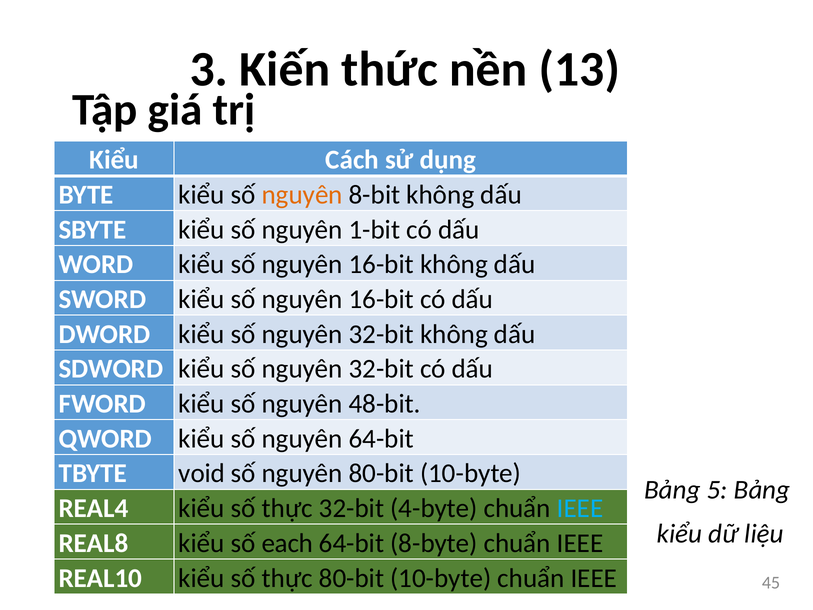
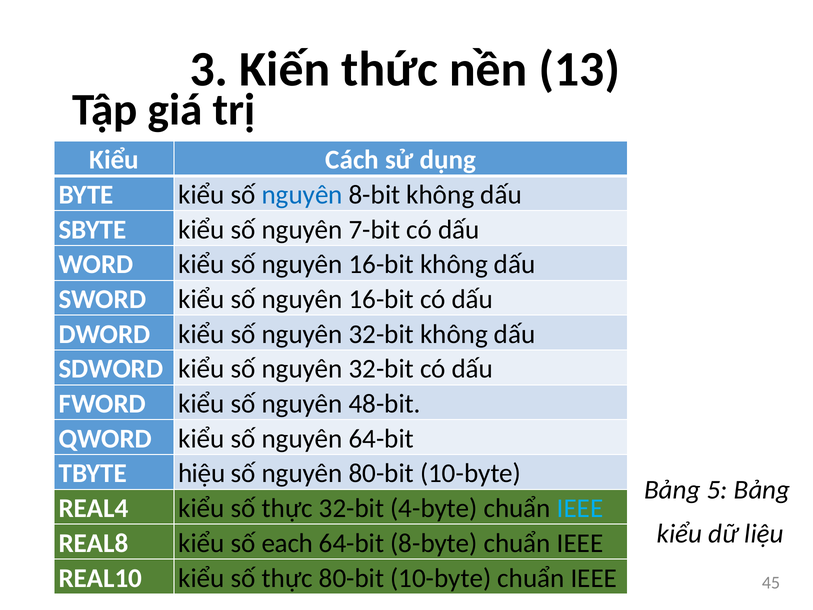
nguyên at (302, 195) colour: orange -> blue
1-bit: 1-bit -> 7-bit
void: void -> hiệu
